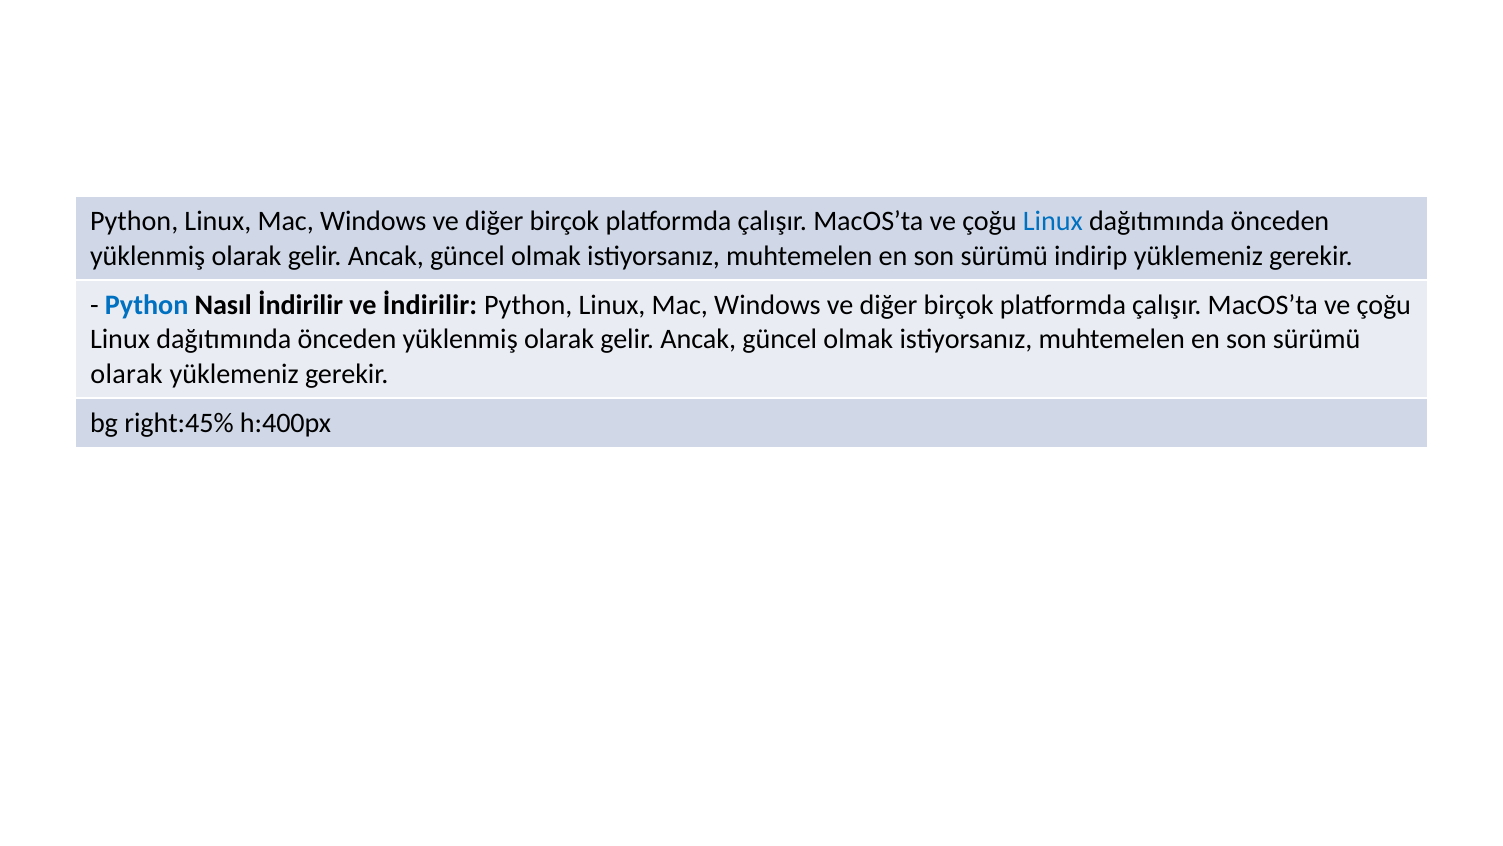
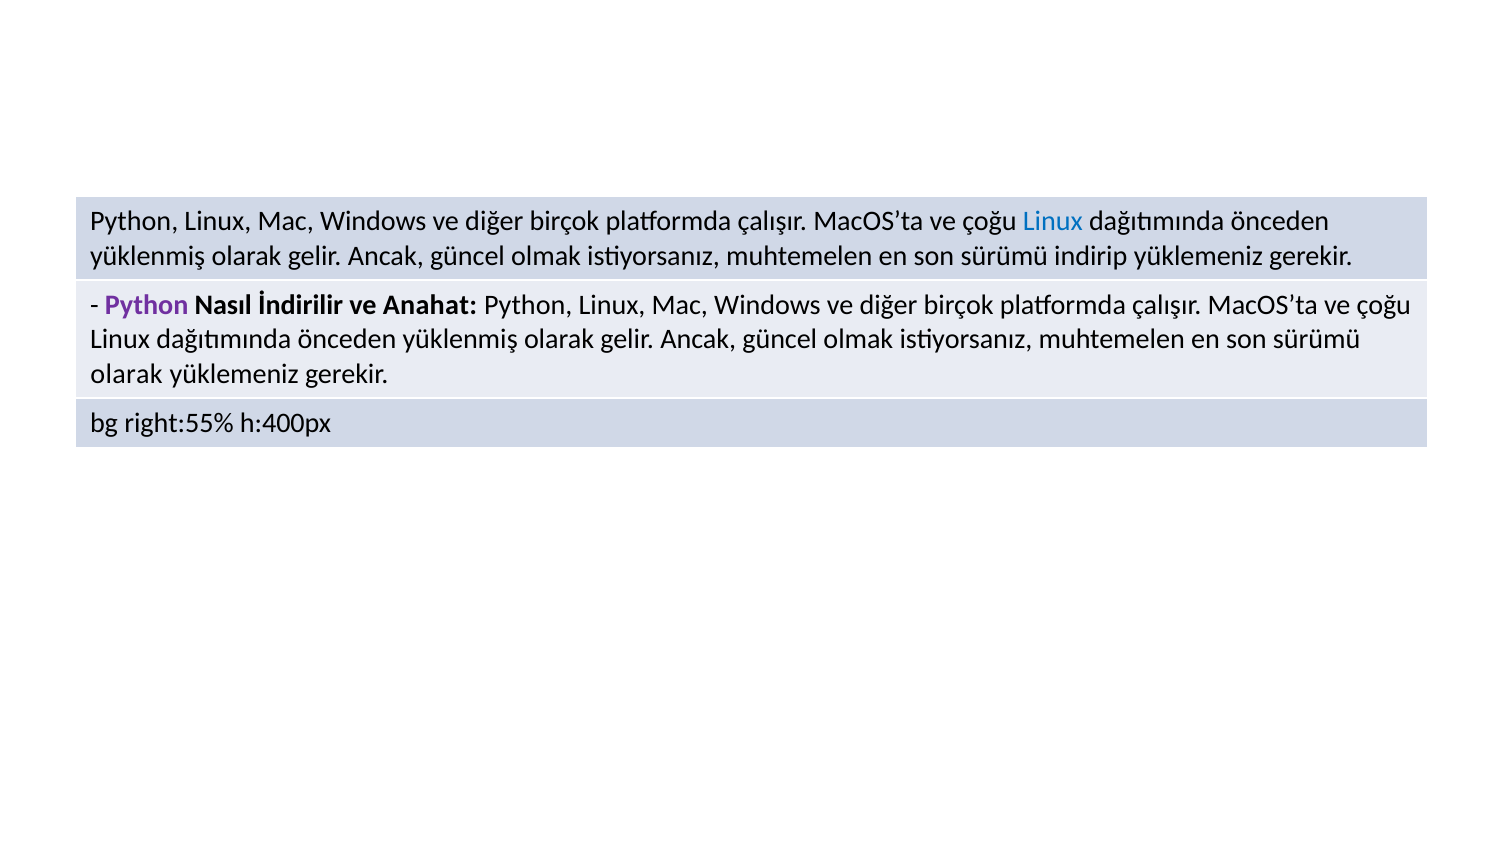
Python at (147, 305) colour: blue -> purple
ve İndirilir: İndirilir -> Anahat
right:45%: right:45% -> right:55%
